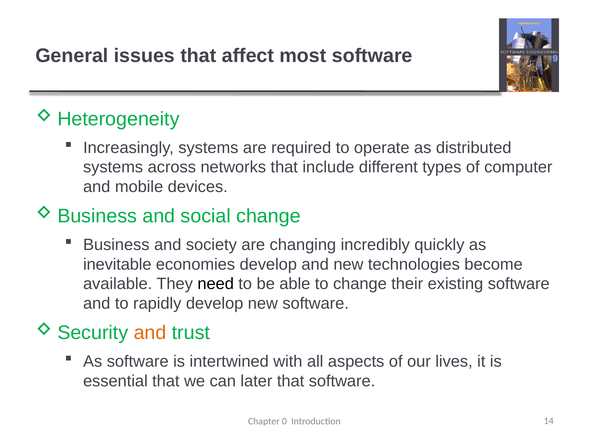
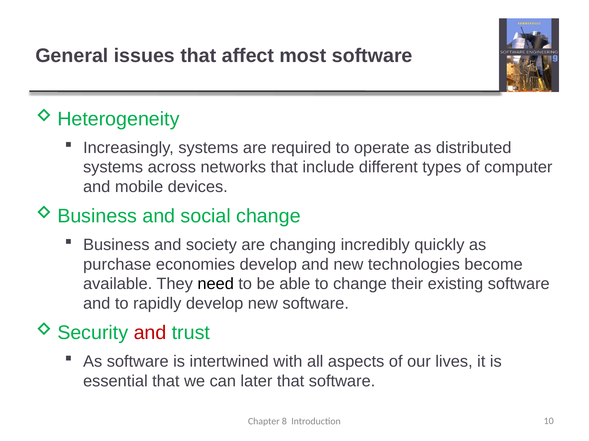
inevitable: inevitable -> purchase
and at (150, 333) colour: orange -> red
0: 0 -> 8
14: 14 -> 10
